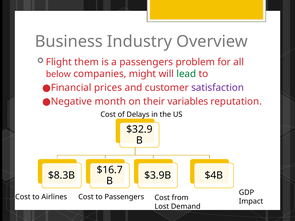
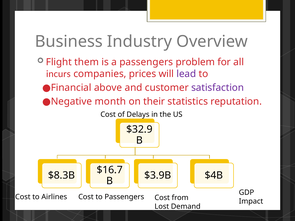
below: below -> incurs
might: might -> prices
lead colour: green -> purple
prices: prices -> above
variables: variables -> statistics
